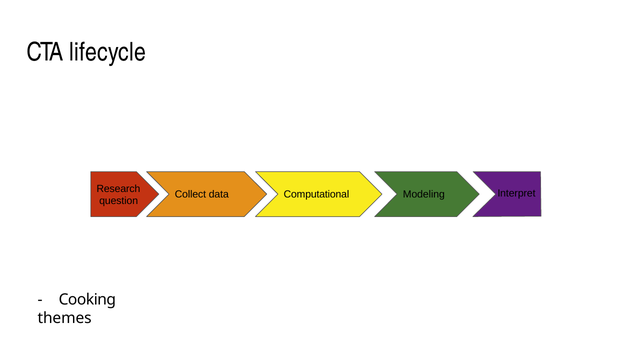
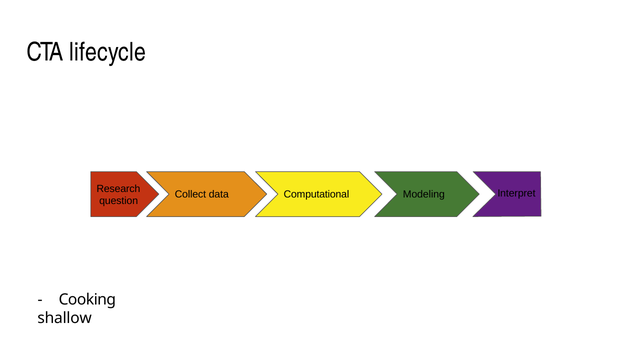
themes: themes -> shallow
